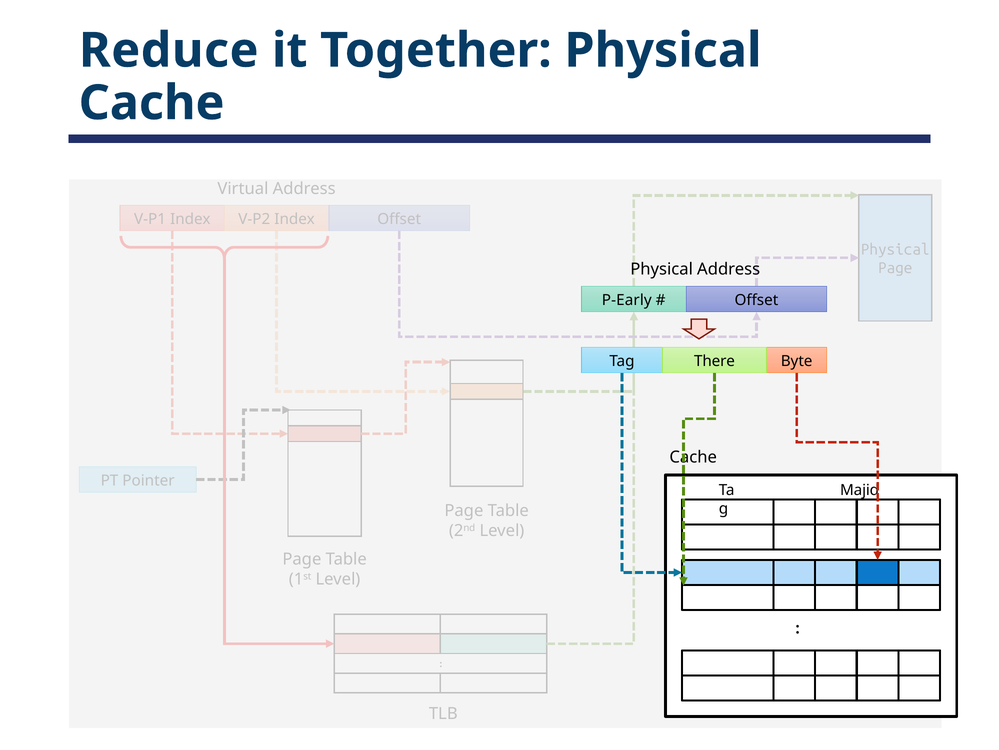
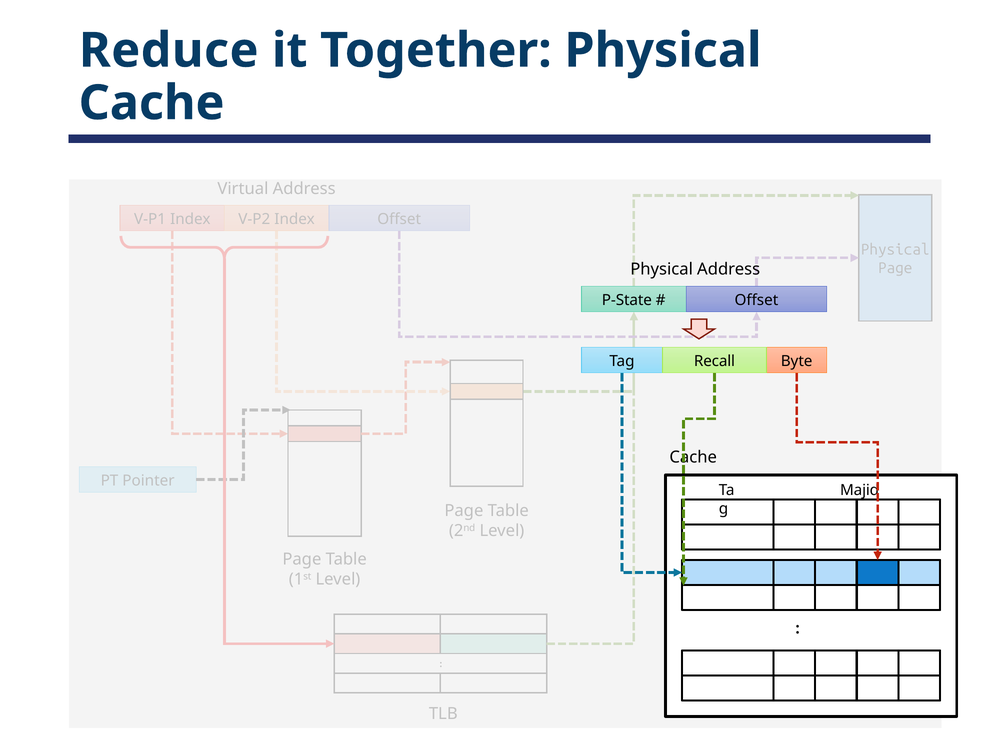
P-Early: P-Early -> P-State
There: There -> Recall
